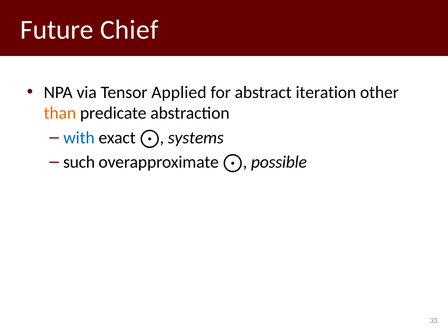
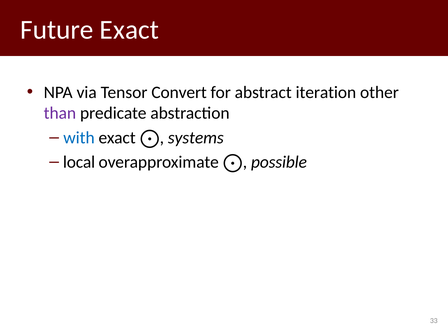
Future Chief: Chief -> Exact
Applied: Applied -> Convert
than colour: orange -> purple
such: such -> local
